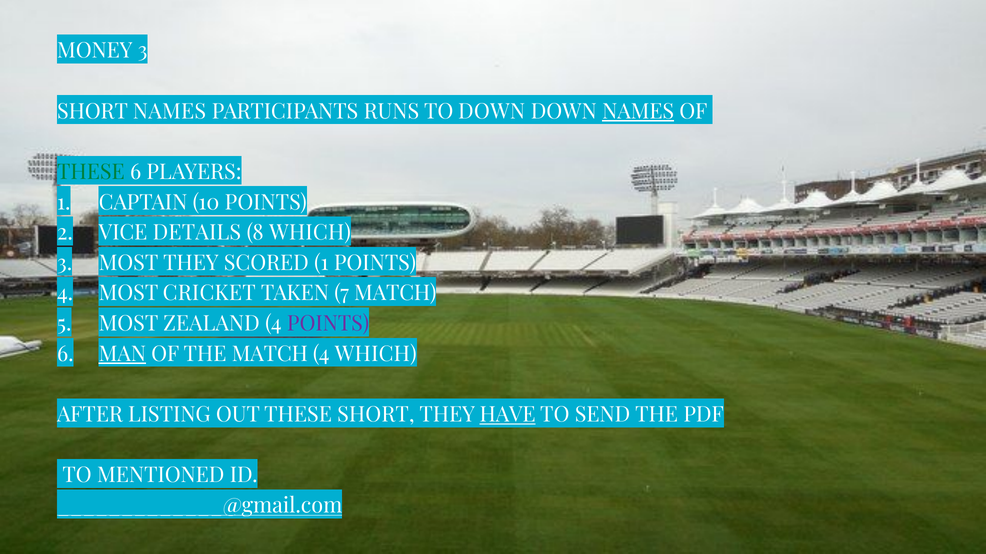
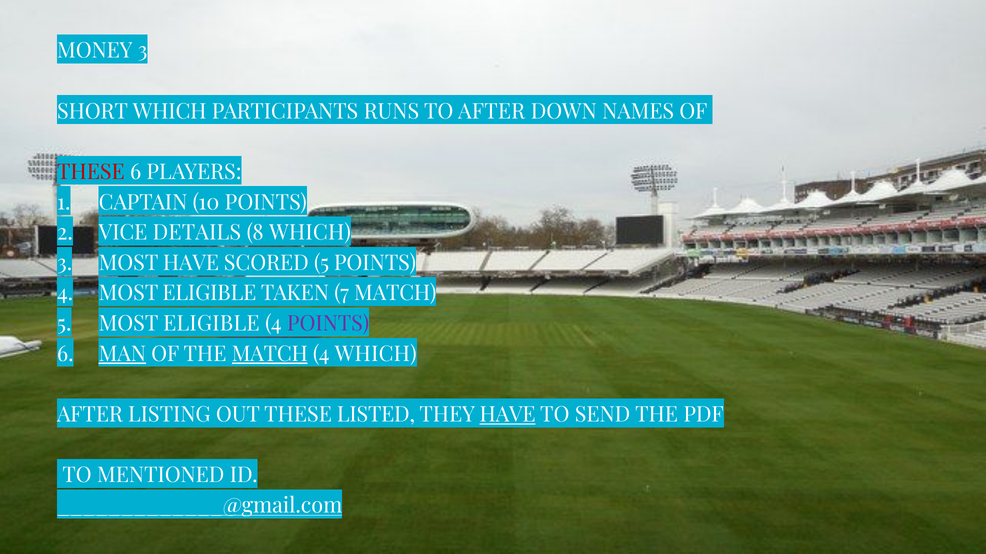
SHORT NAMES: NAMES -> WHICH
TO DOWN: DOWN -> AFTER
NAMES at (638, 112) underline: present -> none
THESE at (91, 172) colour: green -> red
MOST THEY: THEY -> HAVE
SCORED 1: 1 -> 5
4 MOST CRICKET: CRICKET -> ELIGIBLE
ZEALAND at (211, 324): ZEALAND -> ELIGIBLE
MATCH at (270, 354) underline: none -> present
THESE SHORT: SHORT -> LISTED
